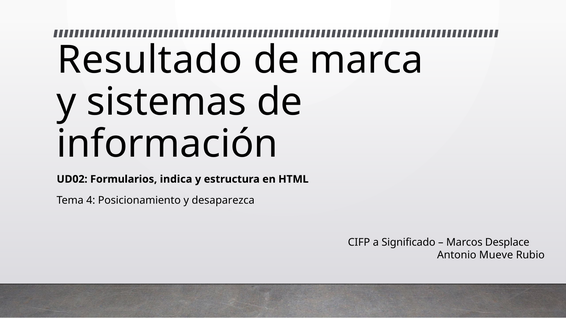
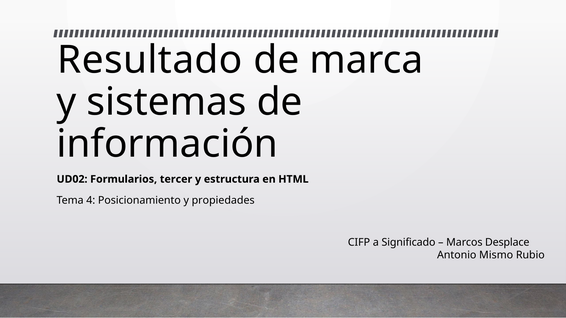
indica: indica -> tercer
desaparezca: desaparezca -> propiedades
Mueve: Mueve -> Mismo
